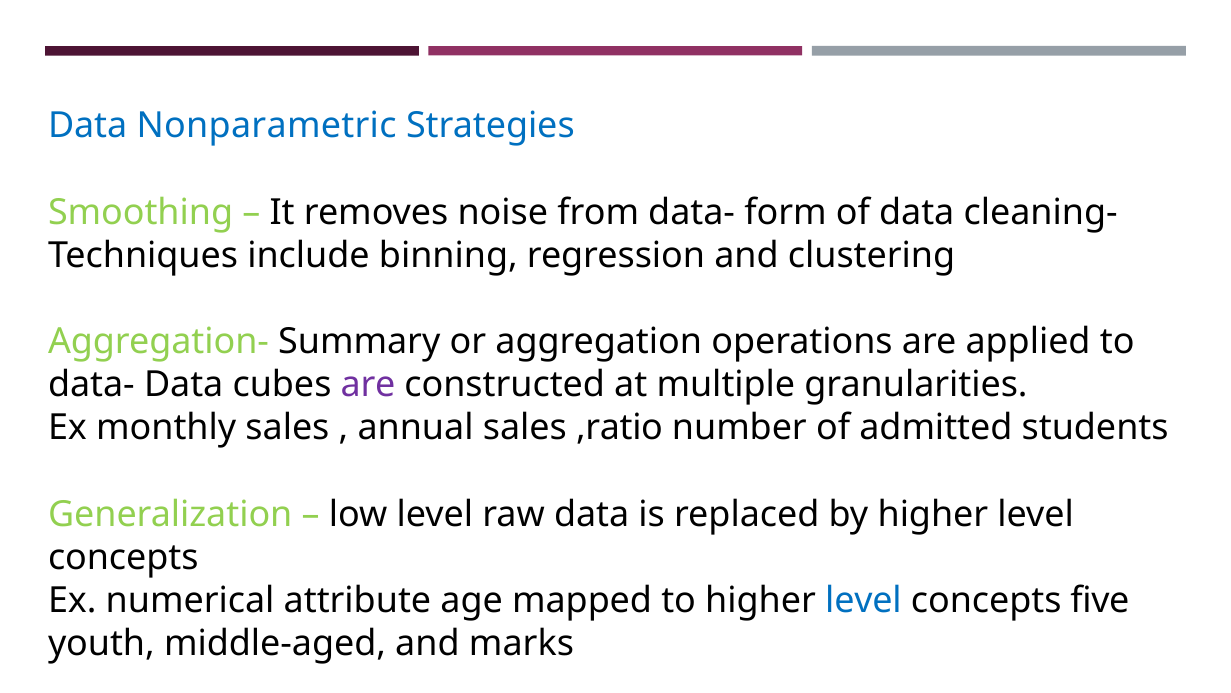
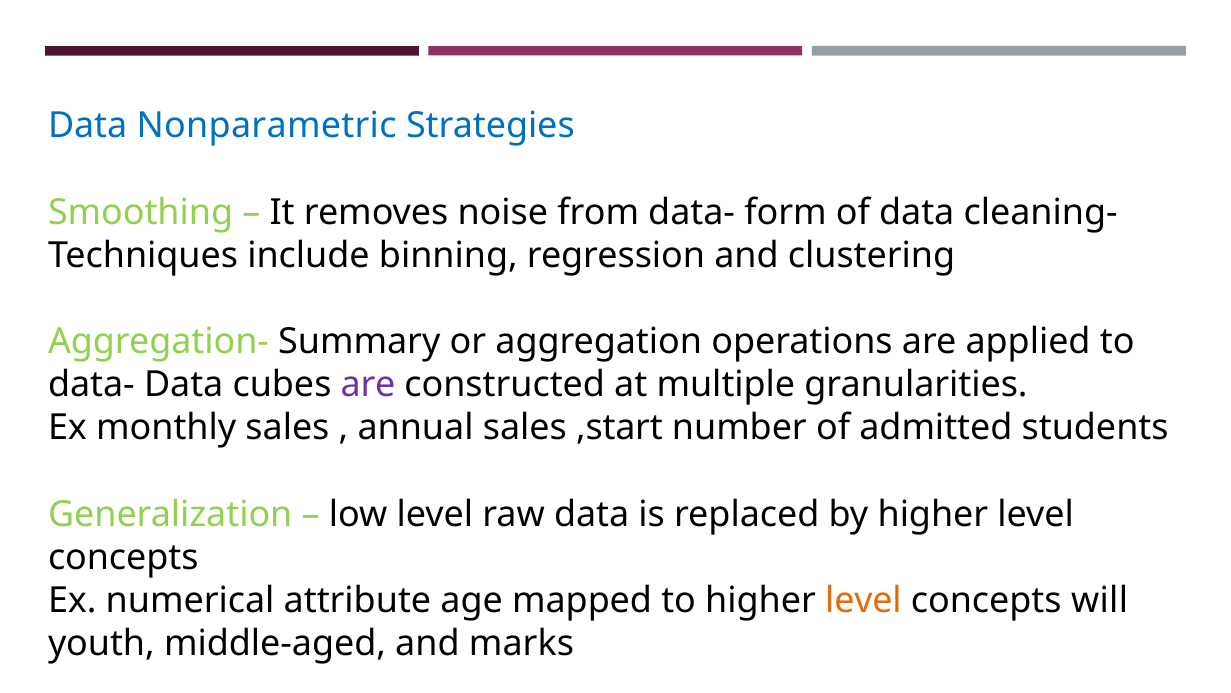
,ratio: ,ratio -> ,start
level at (863, 600) colour: blue -> orange
five: five -> will
